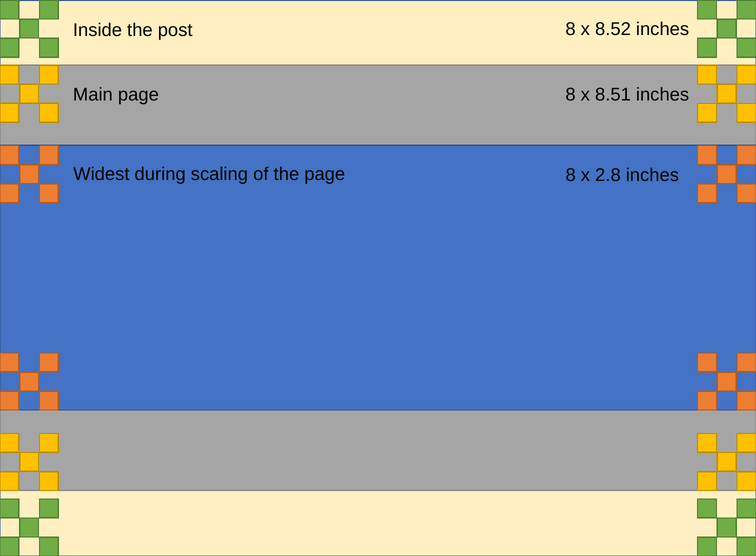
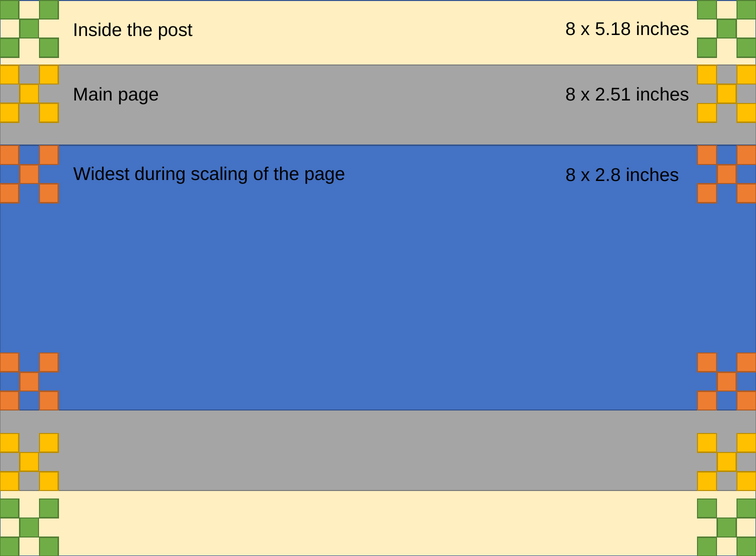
8.52: 8.52 -> 5.18
8.51: 8.51 -> 2.51
